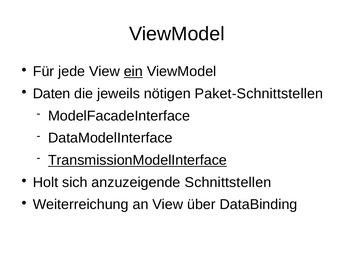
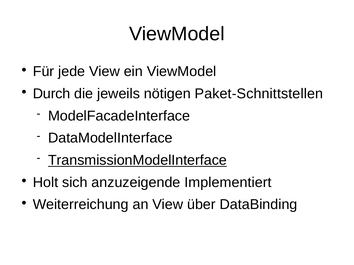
ein underline: present -> none
Daten: Daten -> Durch
Schnittstellen: Schnittstellen -> Implementiert
